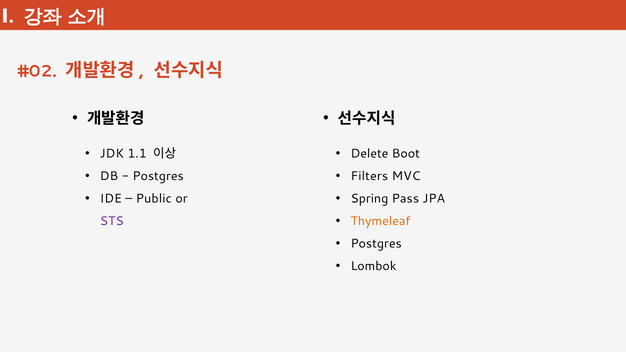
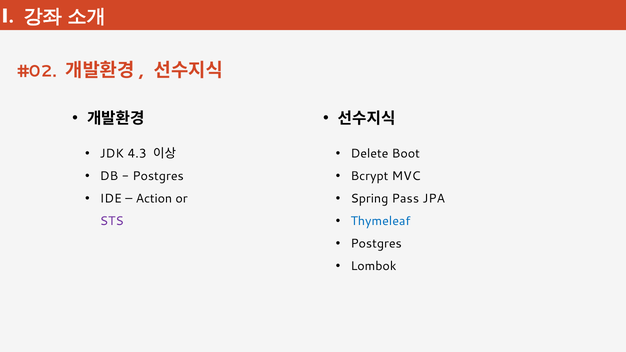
1.1: 1.1 -> 4.3
Filters: Filters -> Bcrypt
Public: Public -> Action
Thymeleaf colour: orange -> blue
